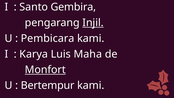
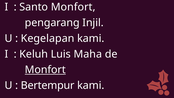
Santo Gembira: Gembira -> Monfort
Injil underline: present -> none
Pembicara: Pembicara -> Kegelapan
Karya: Karya -> Keluh
